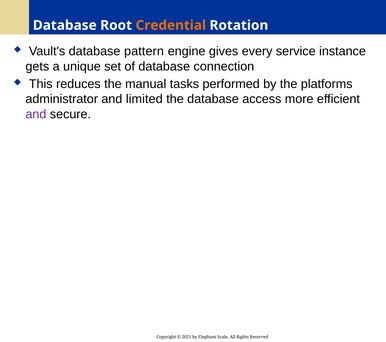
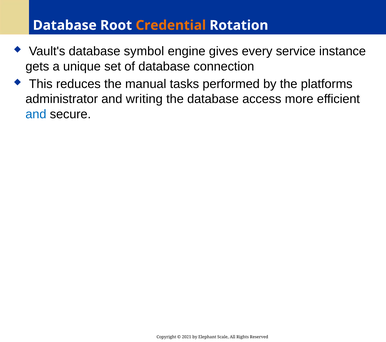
pattern: pattern -> symbol
limited: limited -> writing
and at (36, 114) colour: purple -> blue
